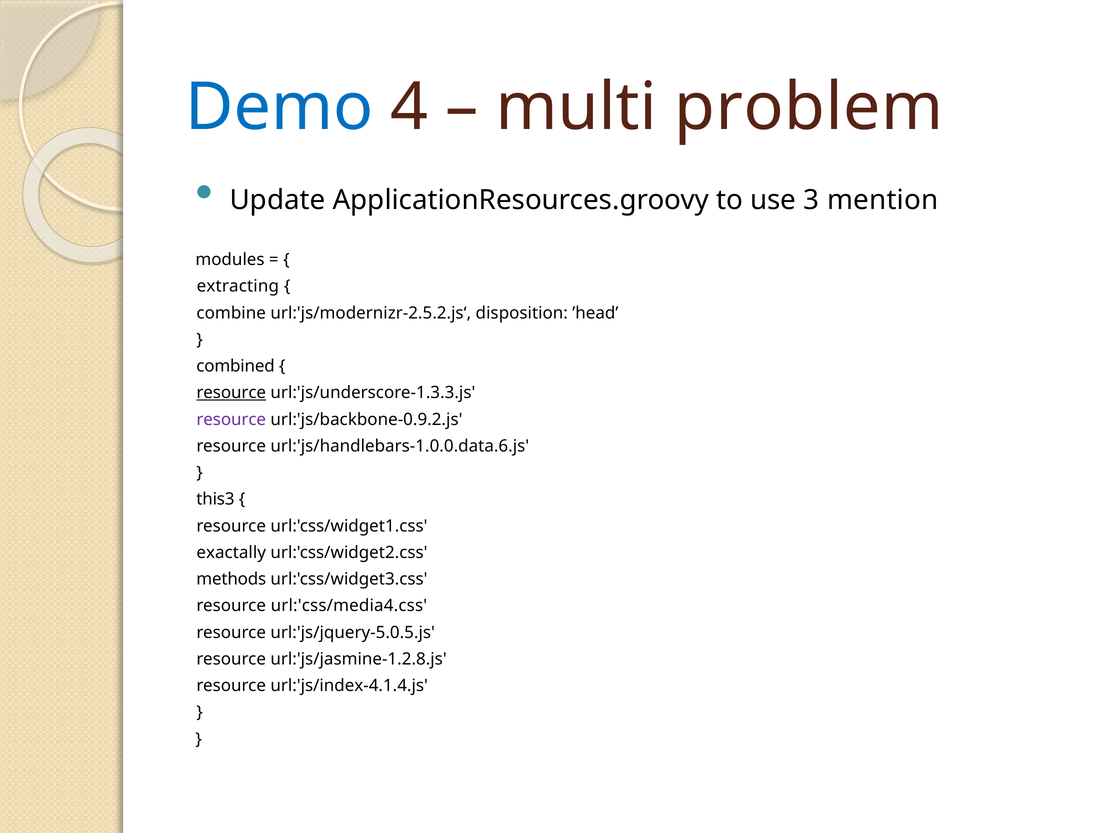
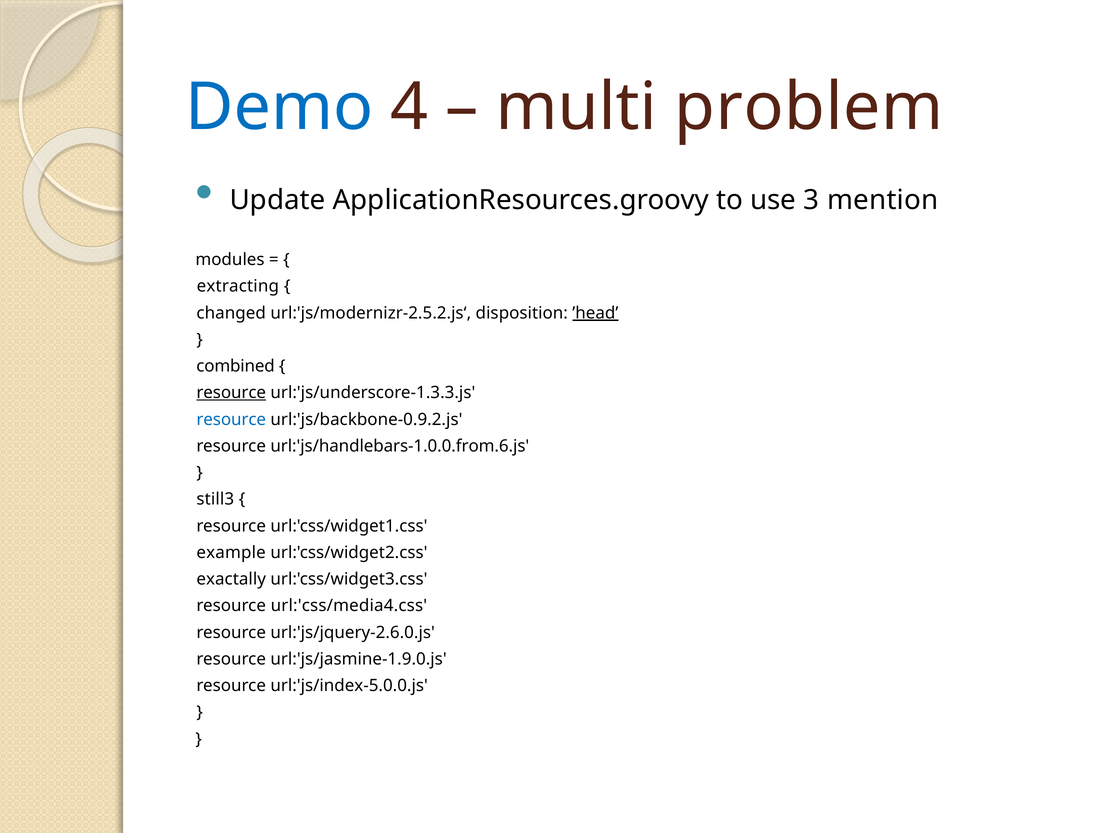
combine: combine -> changed
’head underline: none -> present
resource at (231, 420) colour: purple -> blue
url:'js/handlebars-1.0.0.data.6.js: url:'js/handlebars-1.0.0.data.6.js -> url:'js/handlebars-1.0.0.from.6.js
this3: this3 -> still3
exactally: exactally -> example
methods: methods -> exactally
url:'js/jquery-5.0.5.js: url:'js/jquery-5.0.5.js -> url:'js/jquery-2.6.0.js
url:'js/jasmine-1.2.8.js: url:'js/jasmine-1.2.8.js -> url:'js/jasmine-1.9.0.js
url:'js/index-4.1.4.js: url:'js/index-4.1.4.js -> url:'js/index-5.0.0.js
